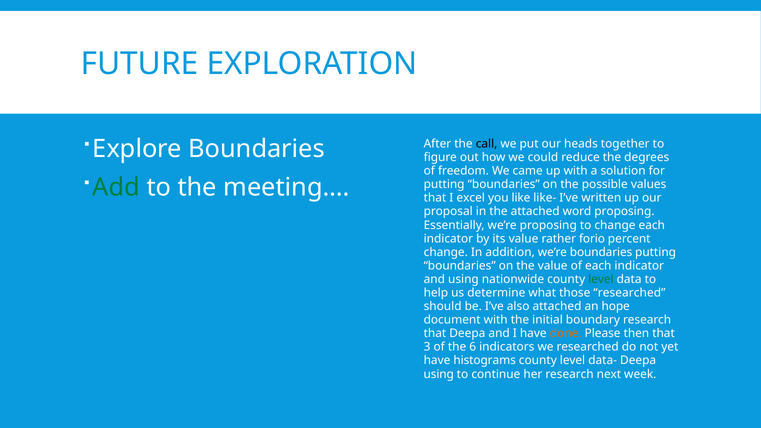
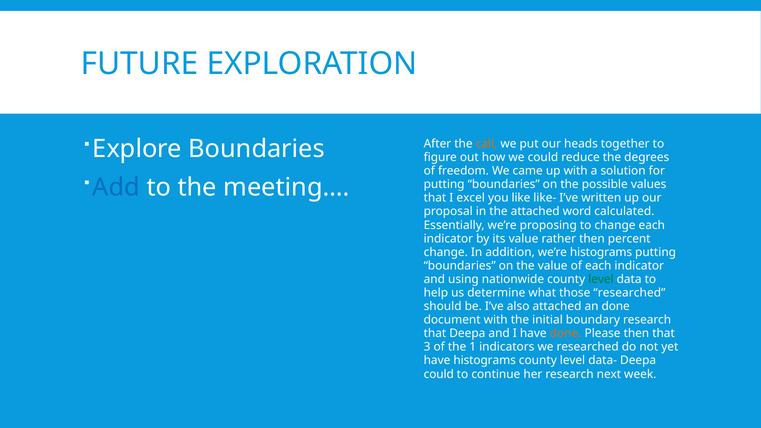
call colour: black -> orange
Add colour: green -> blue
word proposing: proposing -> calculated
rather forio: forio -> then
we’re boundaries: boundaries -> histograms
an hope: hope -> done
6: 6 -> 1
using at (439, 374): using -> could
